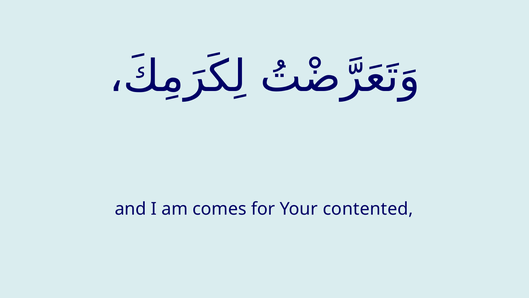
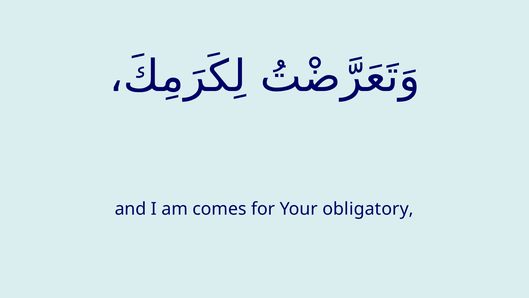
contented: contented -> obligatory
